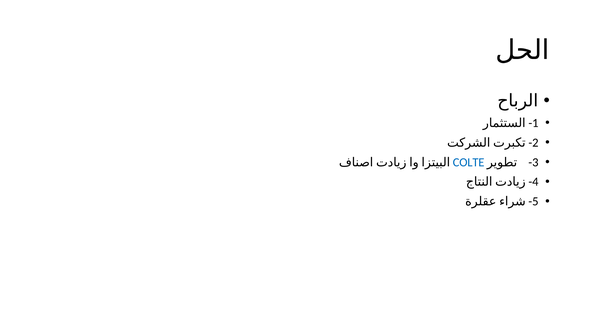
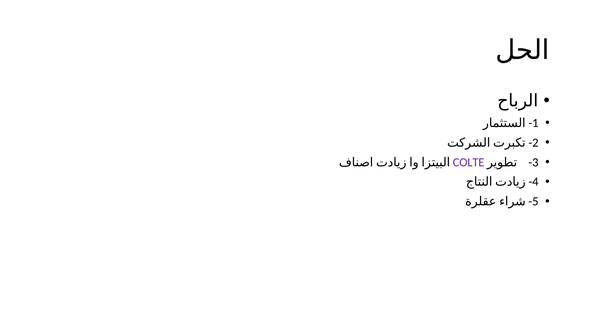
COLTE colour: blue -> purple
